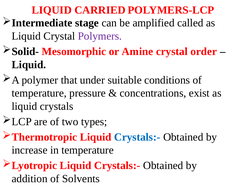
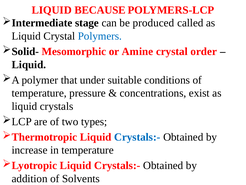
CARRIED: CARRIED -> BECAUSE
amplified: amplified -> produced
Polymers colour: purple -> blue
